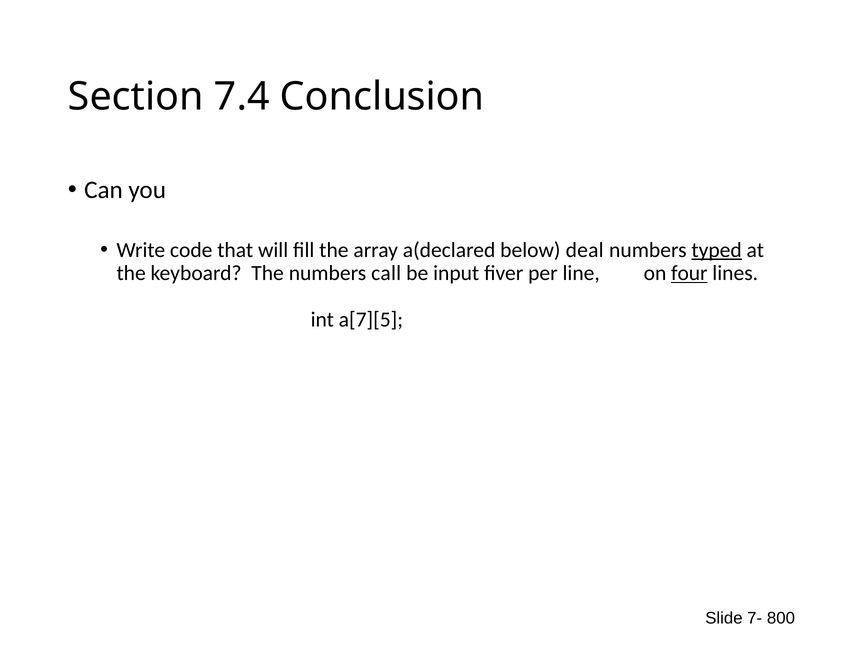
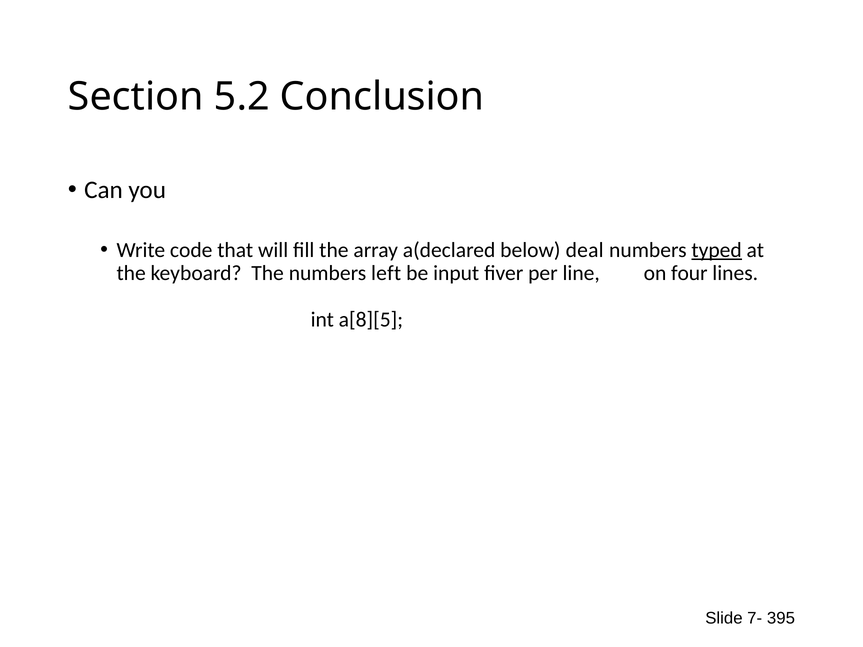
7.4: 7.4 -> 5.2
call: call -> left
four underline: present -> none
a[7][5: a[7][5 -> a[8][5
800: 800 -> 395
